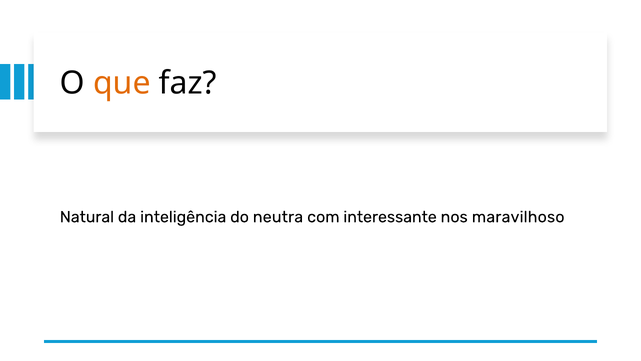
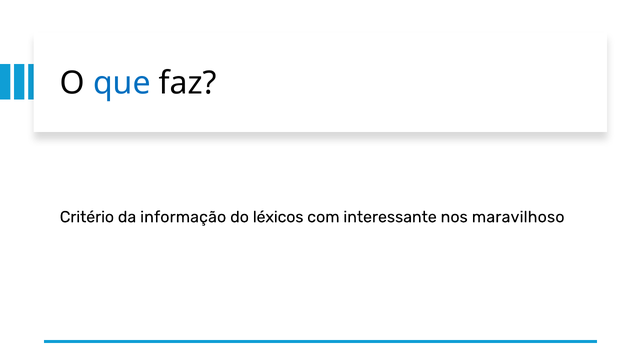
que colour: orange -> blue
Natural: Natural -> Critério
inteligência: inteligência -> informação
neutra: neutra -> léxicos
